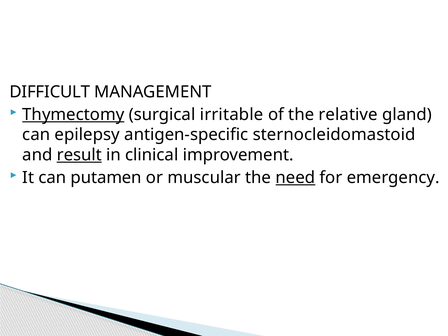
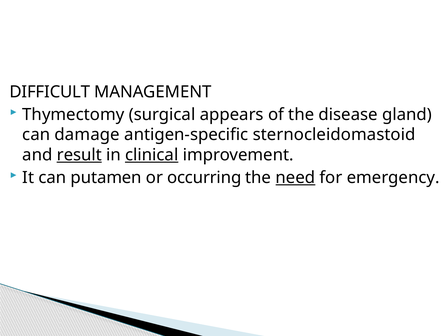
Thymectomy underline: present -> none
irritable: irritable -> appears
relative: relative -> disease
epilepsy: epilepsy -> damage
clinical underline: none -> present
muscular: muscular -> occurring
